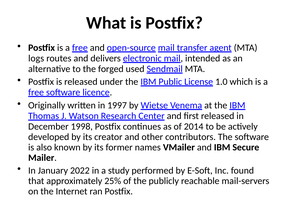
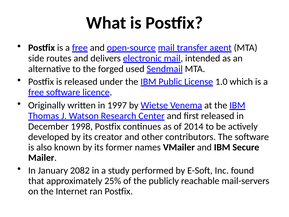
logs: logs -> side
2022: 2022 -> 2082
